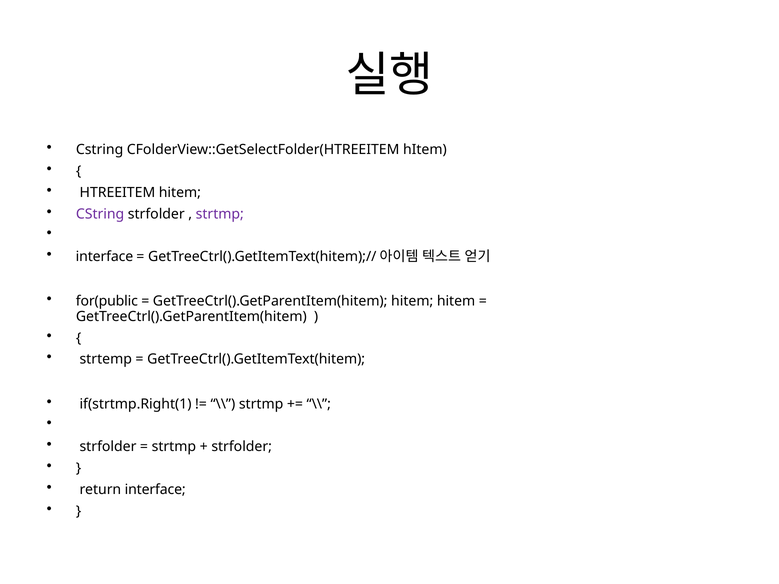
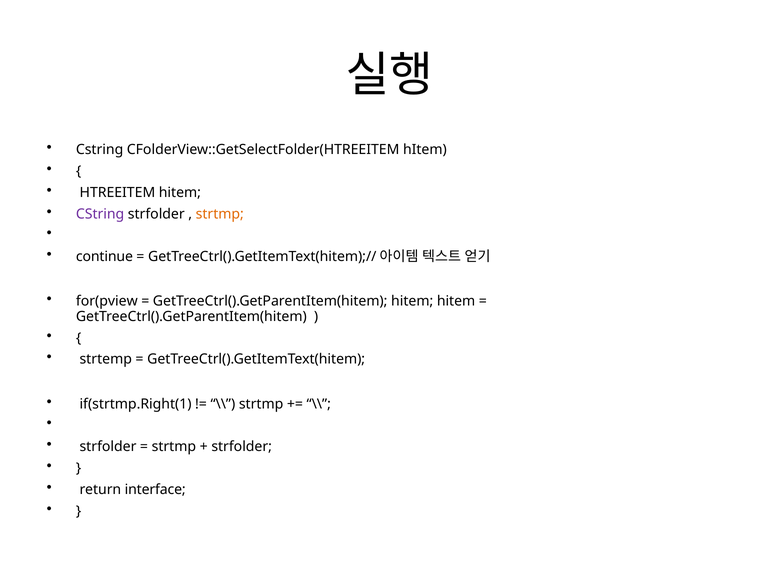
strtmp at (220, 214) colour: purple -> orange
interface at (104, 257): interface -> continue
for(public: for(public -> for(pview
